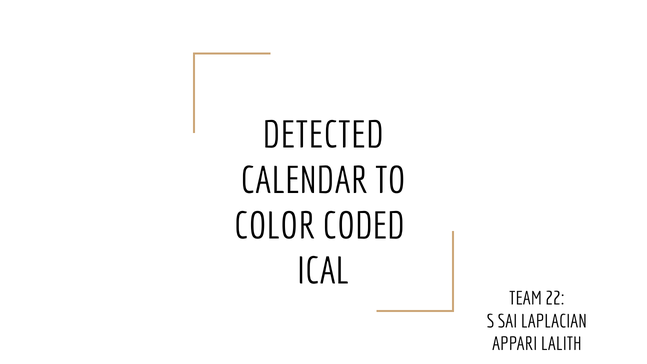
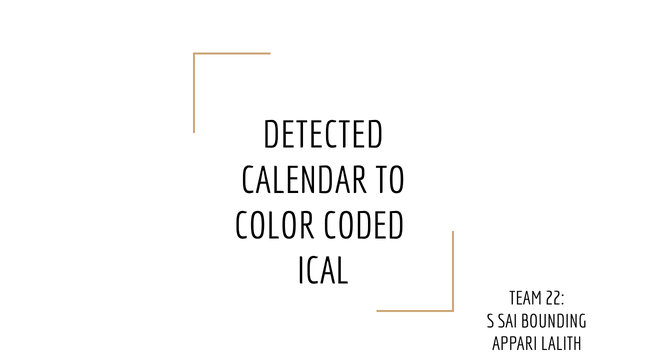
LAPLACIAN: LAPLACIAN -> BOUNDING
